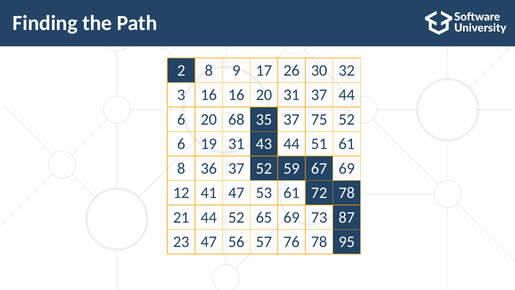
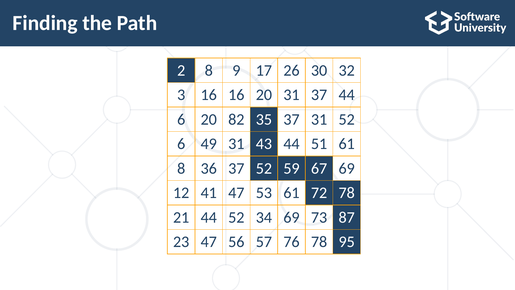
68: 68 -> 82
37 75: 75 -> 31
19: 19 -> 49
65: 65 -> 34
